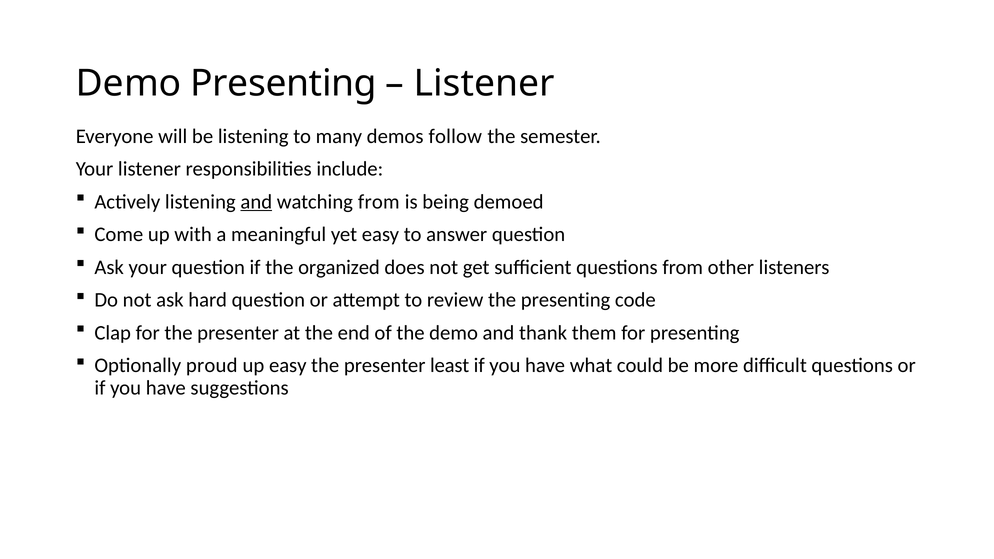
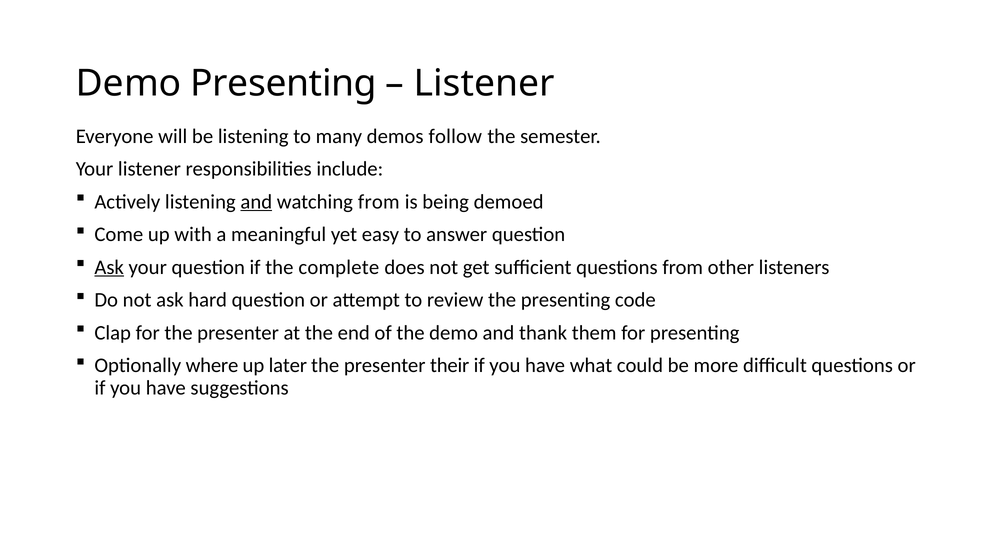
Ask at (109, 267) underline: none -> present
organized: organized -> complete
proud: proud -> where
up easy: easy -> later
least: least -> their
